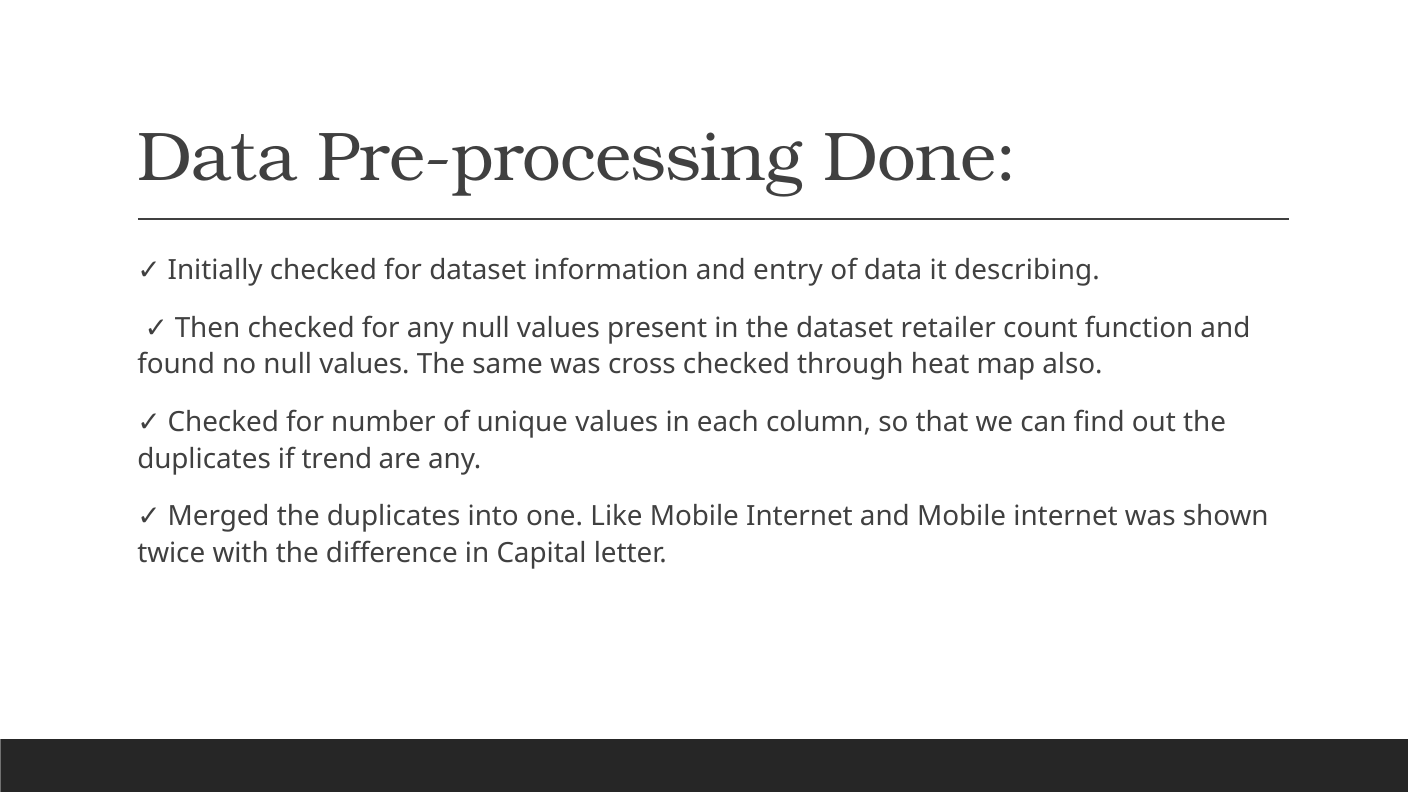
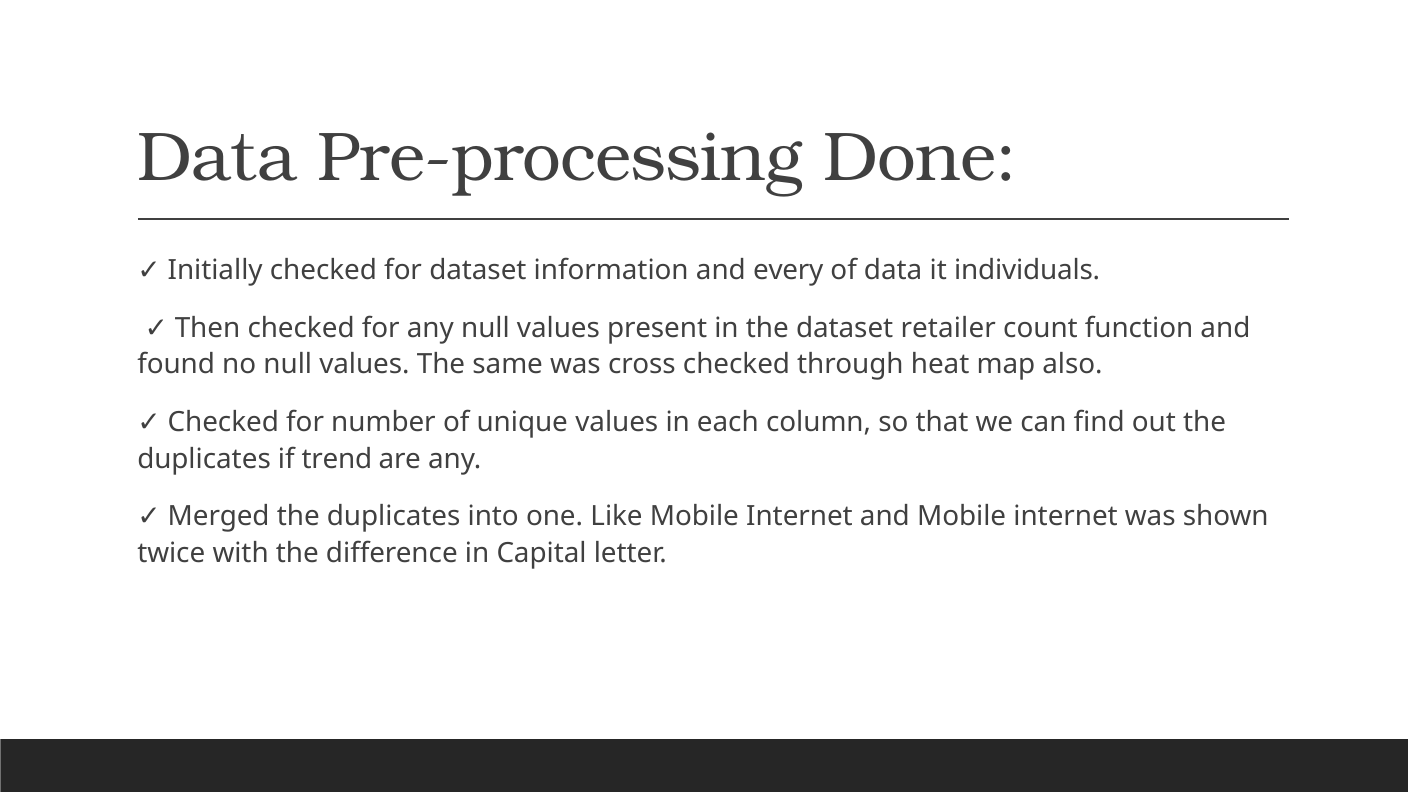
entry: entry -> every
describing: describing -> individuals
